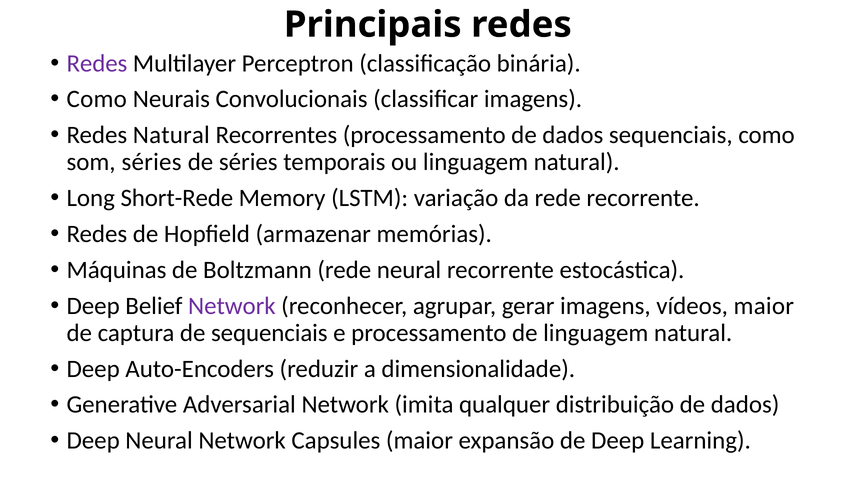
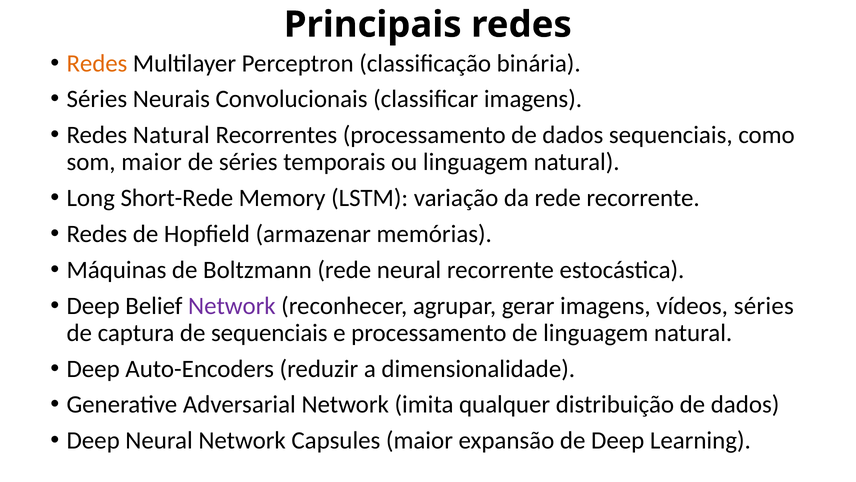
Redes at (97, 63) colour: purple -> orange
Como at (97, 99): Como -> Séries
som séries: séries -> maior
vídeos maior: maior -> séries
